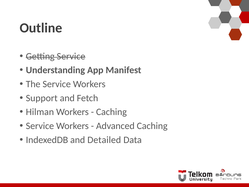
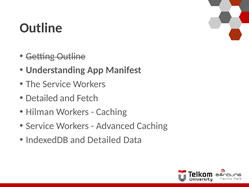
Getting Service: Service -> Outline
Support at (42, 98): Support -> Detailed
